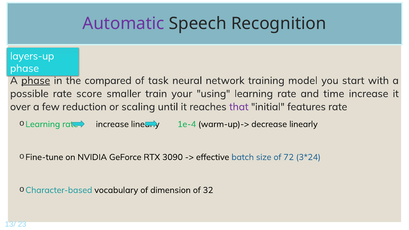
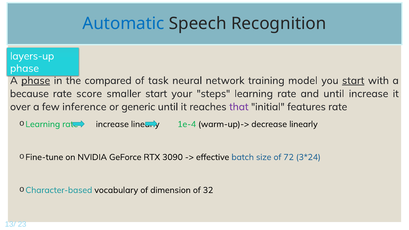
Automatic colour: purple -> blue
start at (353, 81) underline: none -> present
possible: possible -> because
smaller train: train -> start
using: using -> steps
and time: time -> until
reduction: reduction -> inference
scaling: scaling -> generic
